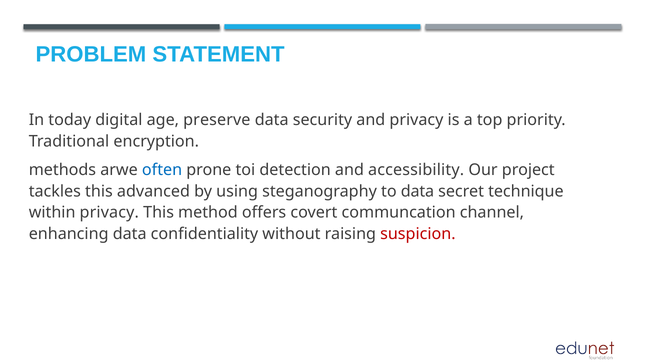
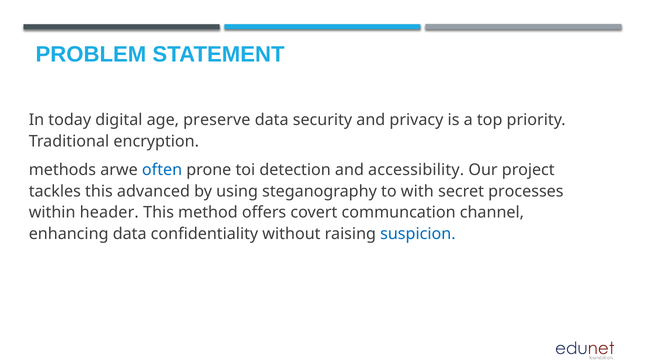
to data: data -> with
technique: technique -> processes
within privacy: privacy -> header
suspicion colour: red -> blue
